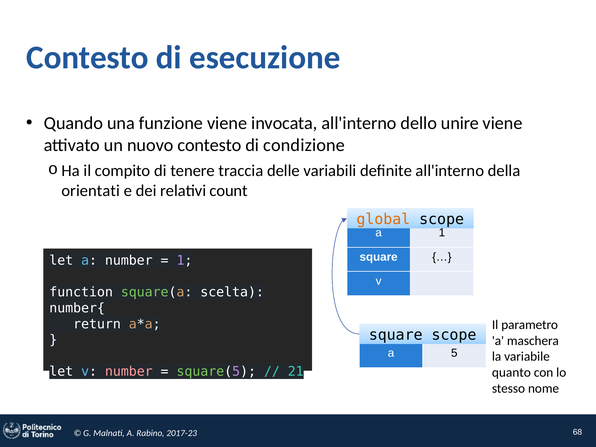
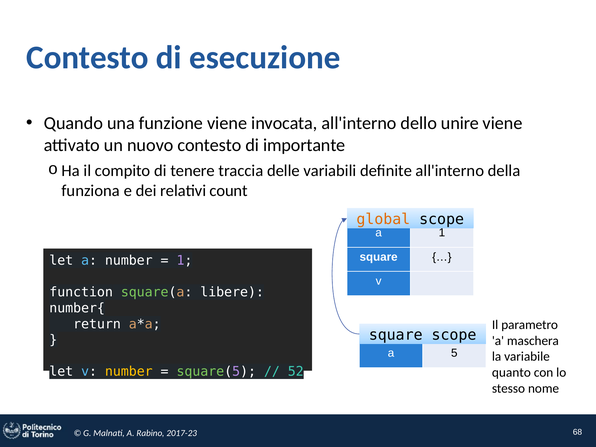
condizione: condizione -> importante
orientati: orientati -> funziona
scelta: scelta -> libere
number at (129, 372) colour: pink -> yellow
21: 21 -> 52
